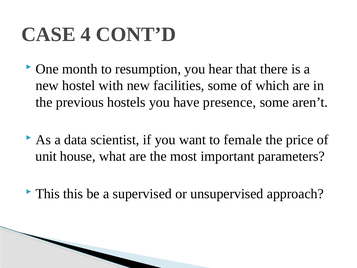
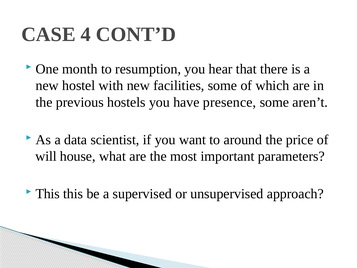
female: female -> around
unit: unit -> will
